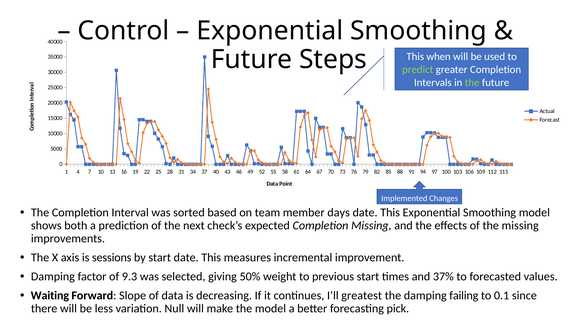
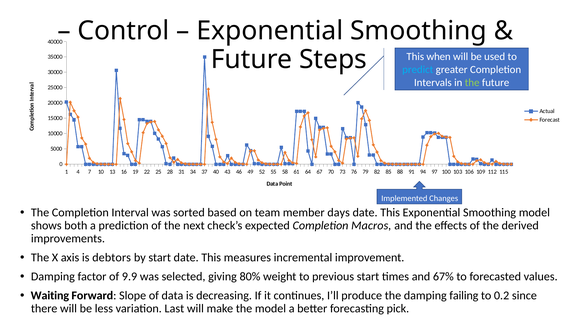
predict colour: light green -> light blue
Completion Missing: Missing -> Macros
the missing: missing -> derived
sessions: sessions -> debtors
9.3: 9.3 -> 9.9
50%: 50% -> 80%
37%: 37% -> 67%
greatest: greatest -> produce
0.1: 0.1 -> 0.2
Null: Null -> Last
